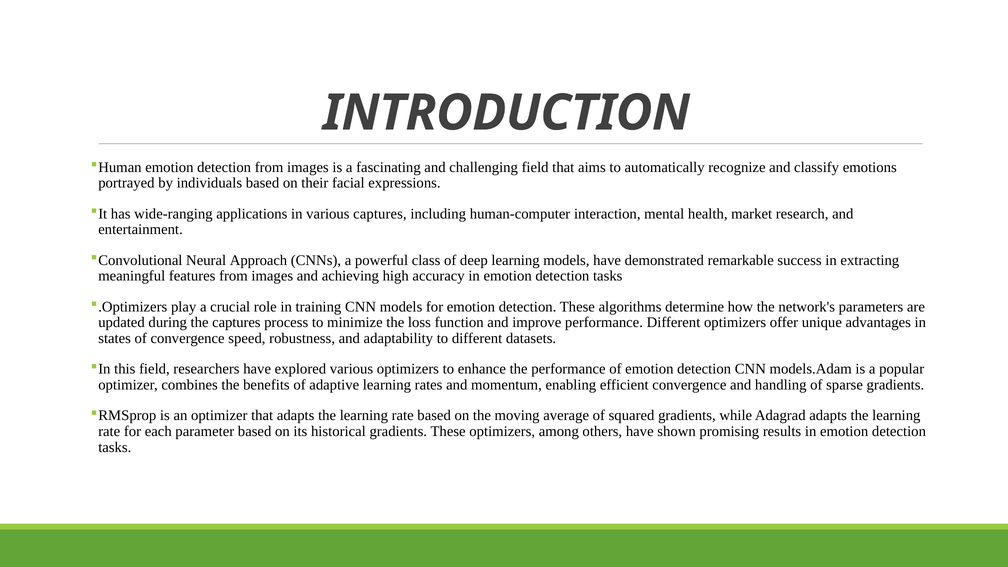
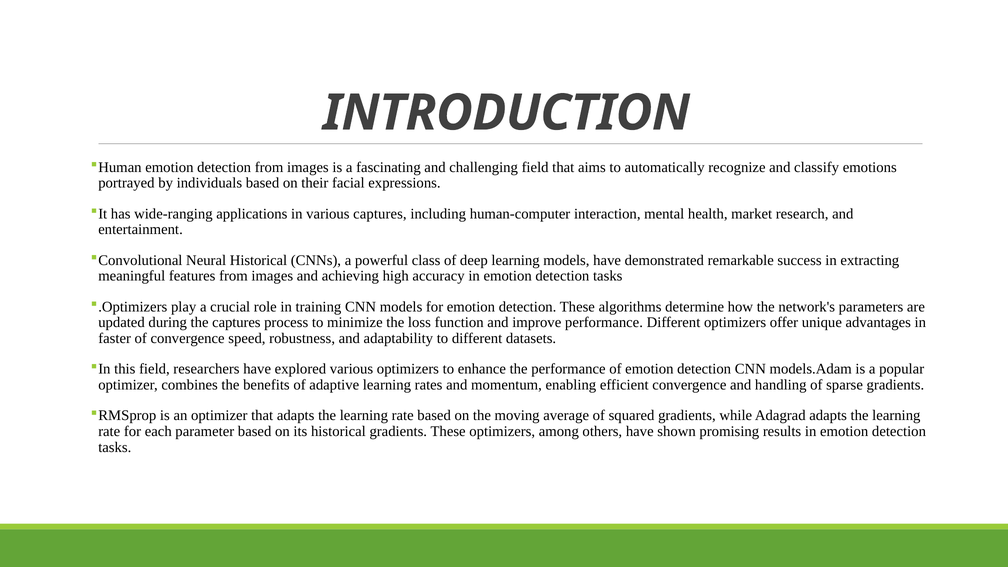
Neural Approach: Approach -> Historical
states: states -> faster
